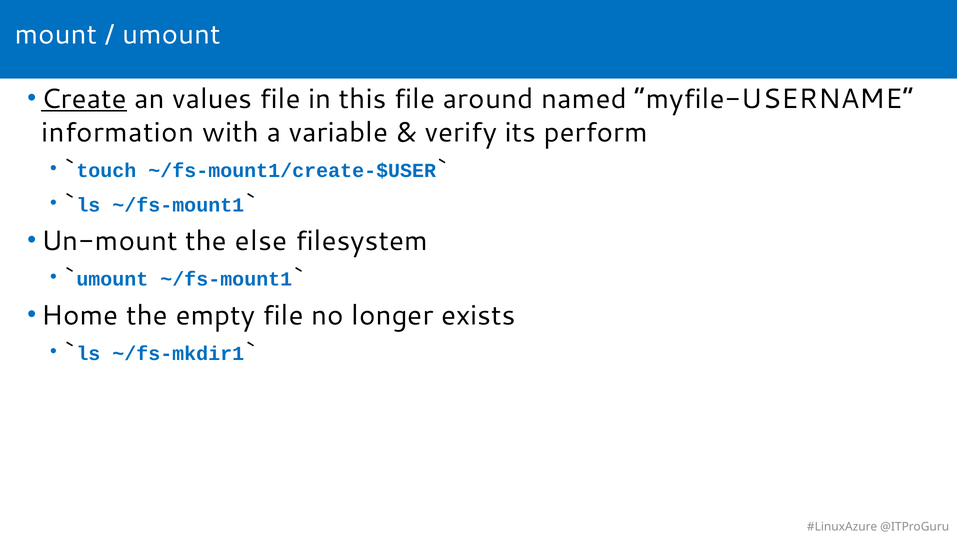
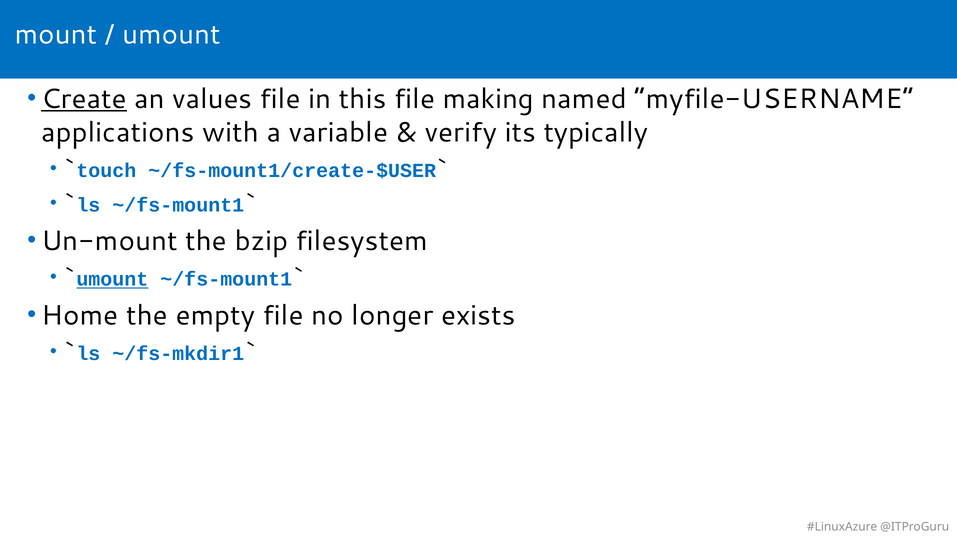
around: around -> making
information: information -> applications
perform: perform -> typically
else: else -> bzip
umount at (112, 279) underline: none -> present
